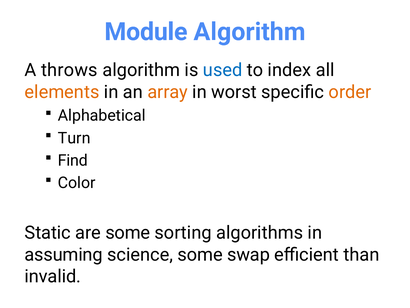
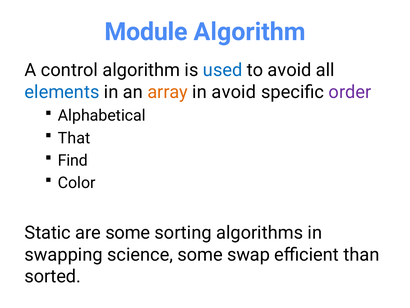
throws: throws -> control
to index: index -> avoid
elements colour: orange -> blue
in worst: worst -> avoid
order colour: orange -> purple
Turn: Turn -> That
assuming: assuming -> swapping
invalid: invalid -> sorted
